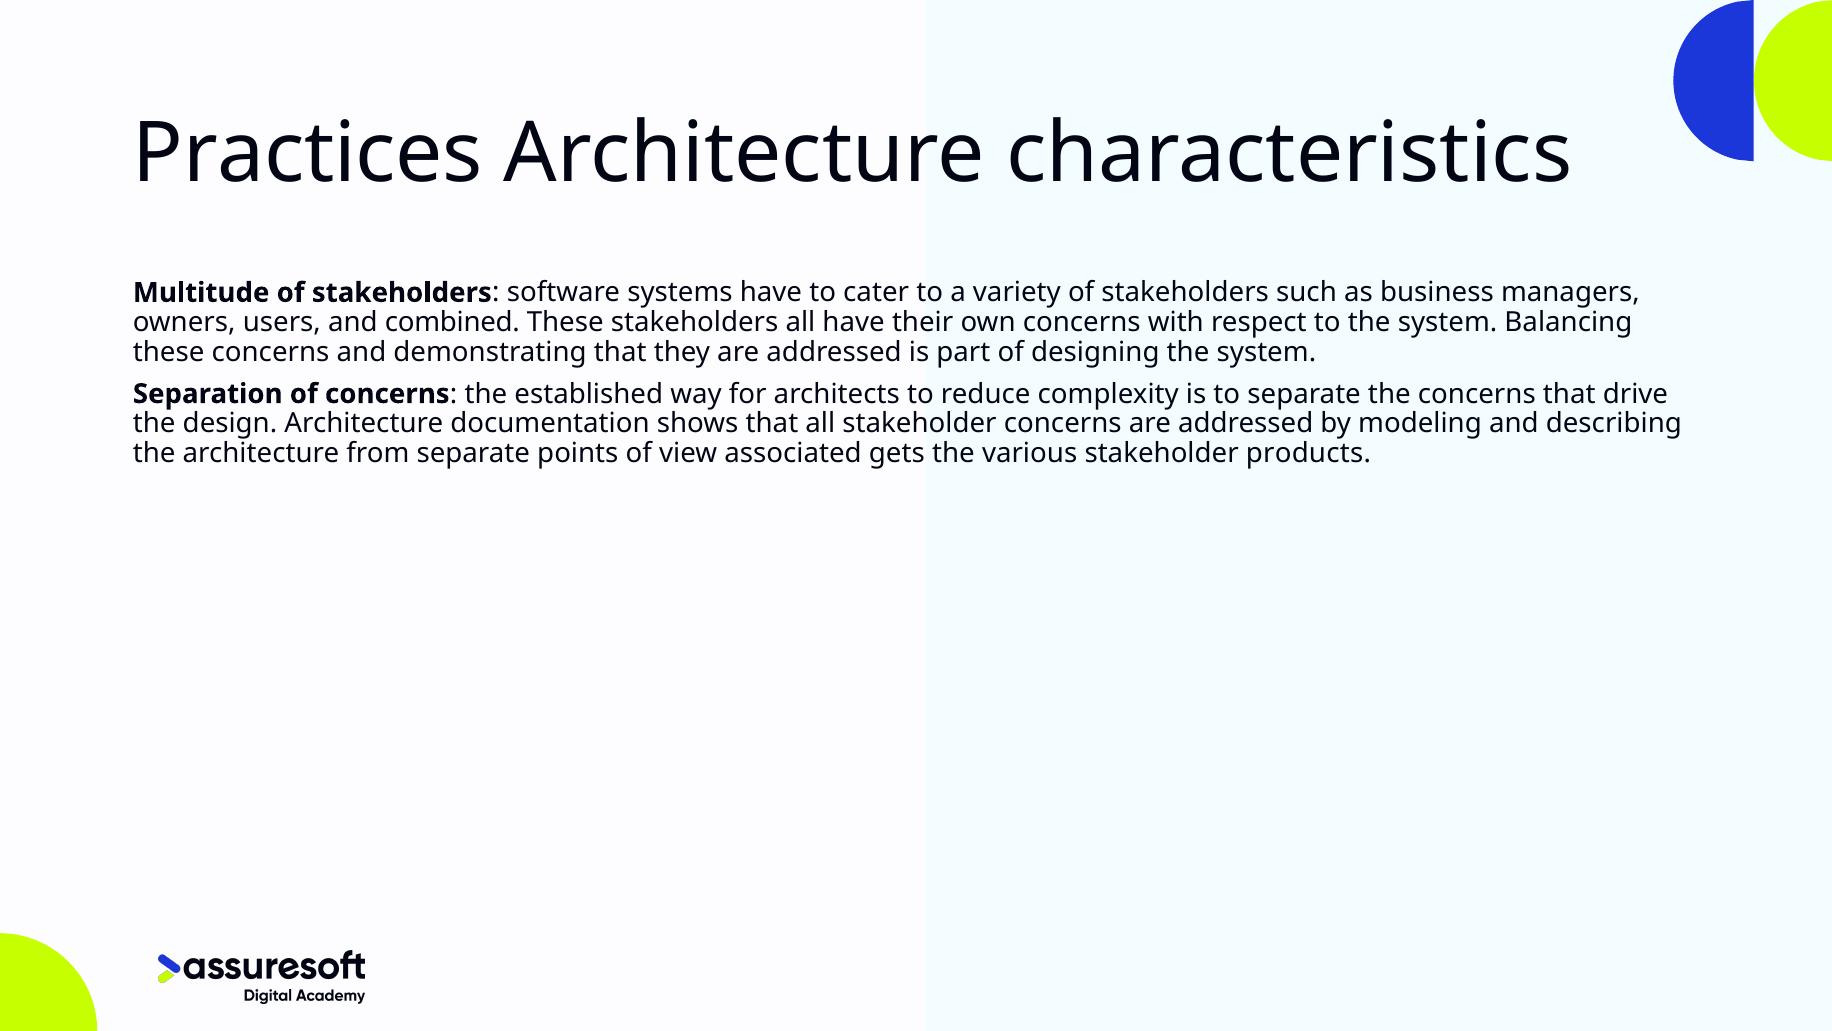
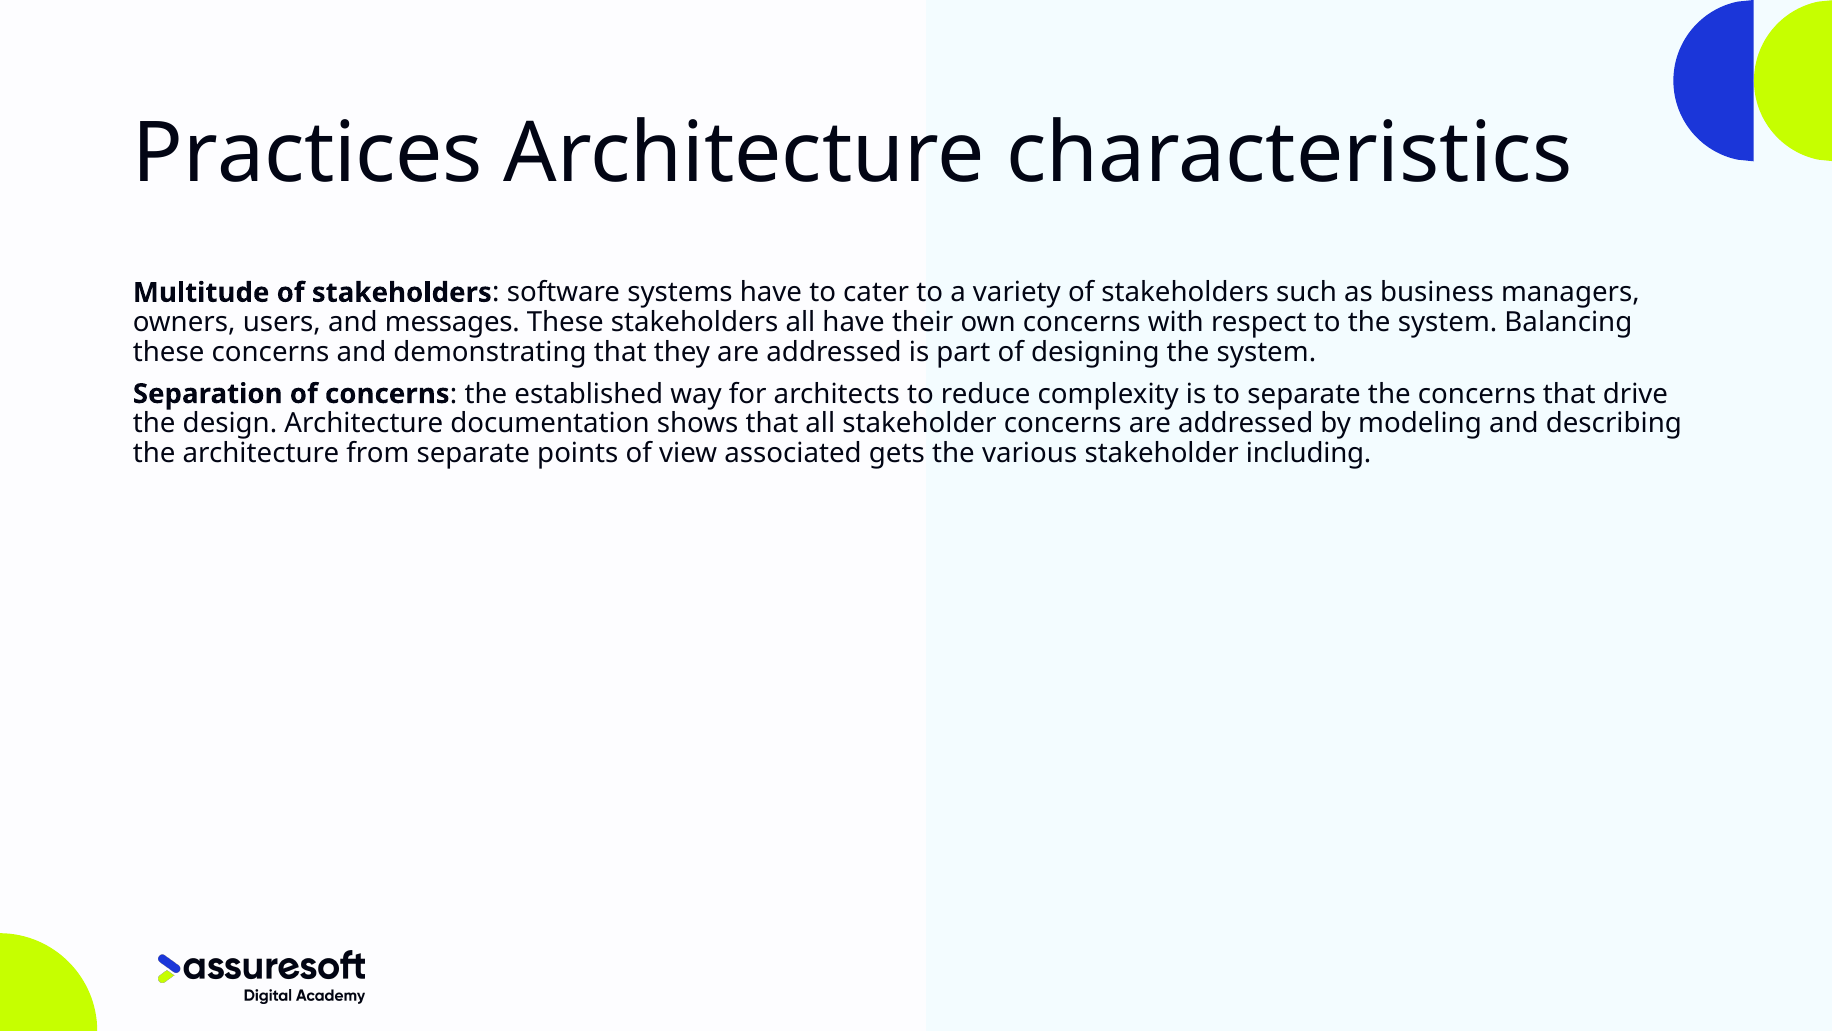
combined: combined -> messages
products: products -> including
